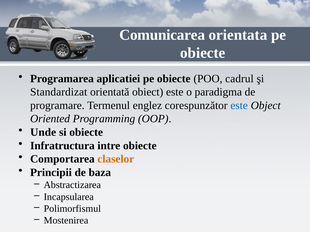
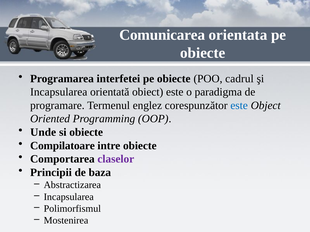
aplicatiei: aplicatiei -> interfetei
Standardizat at (59, 92): Standardizat -> Incapsularea
Infratructura: Infratructura -> Compilatoare
claselor colour: orange -> purple
